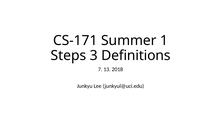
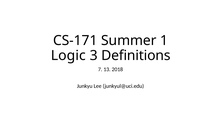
Steps: Steps -> Logic
